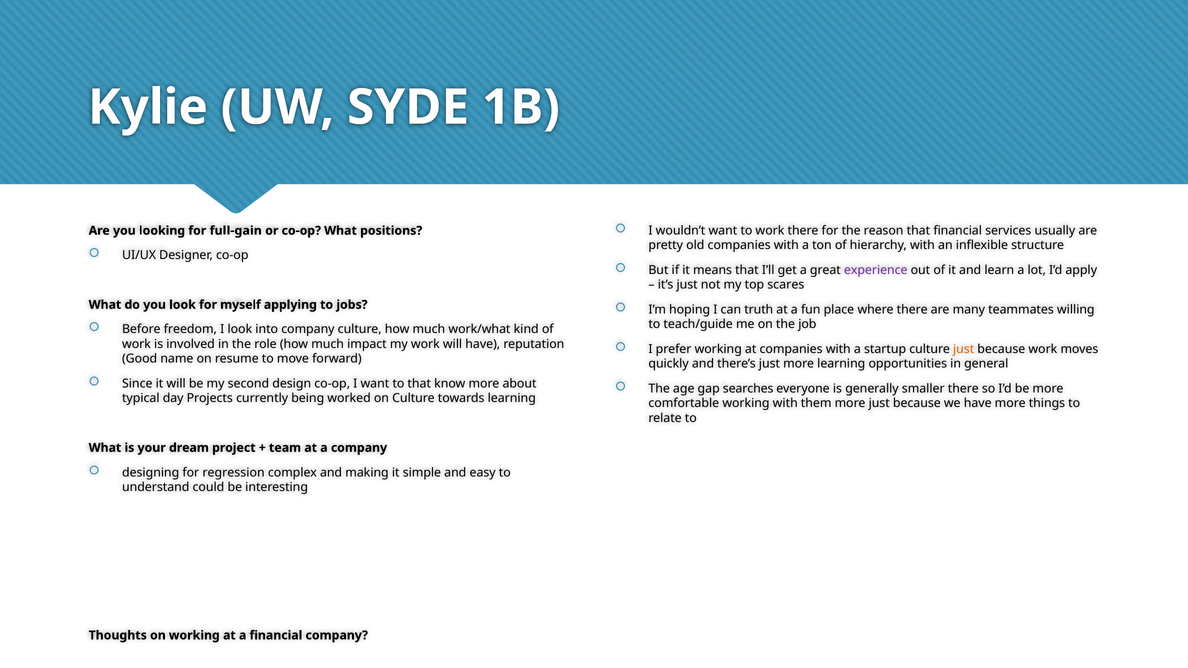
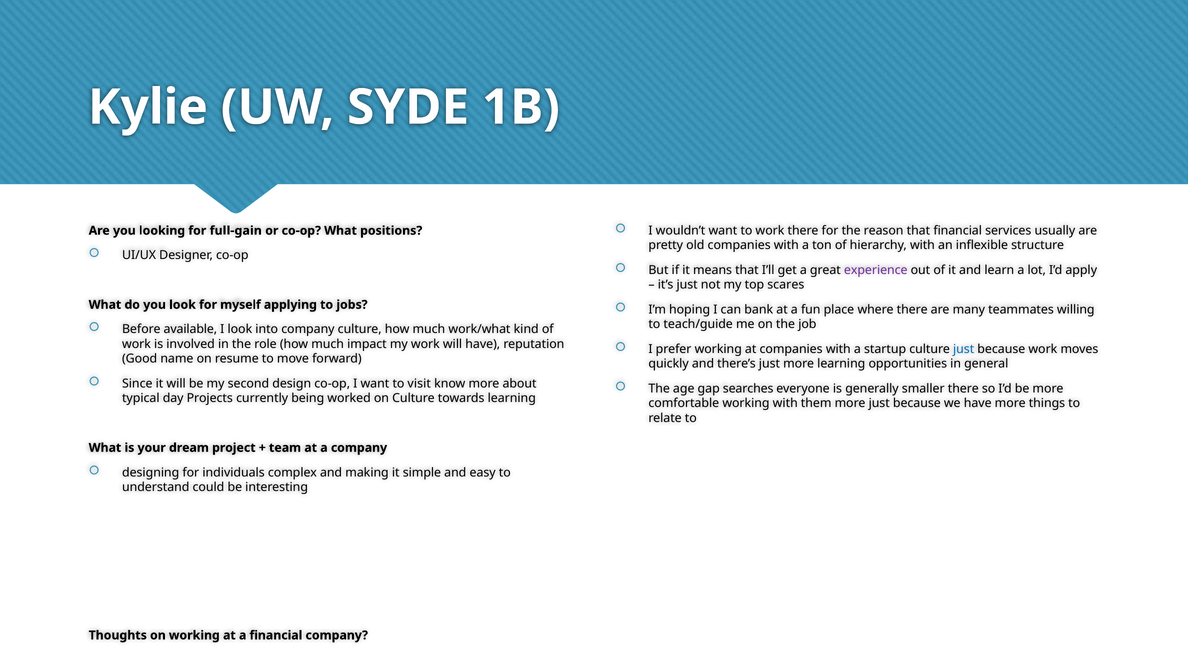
truth: truth -> bank
freedom: freedom -> available
just at (964, 349) colour: orange -> blue
to that: that -> visit
regression: regression -> individuals
